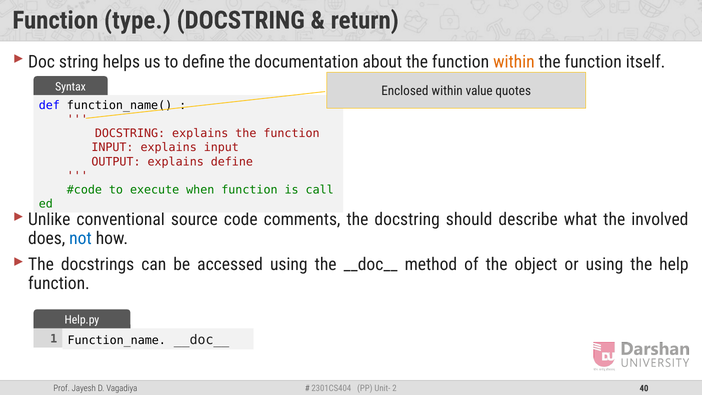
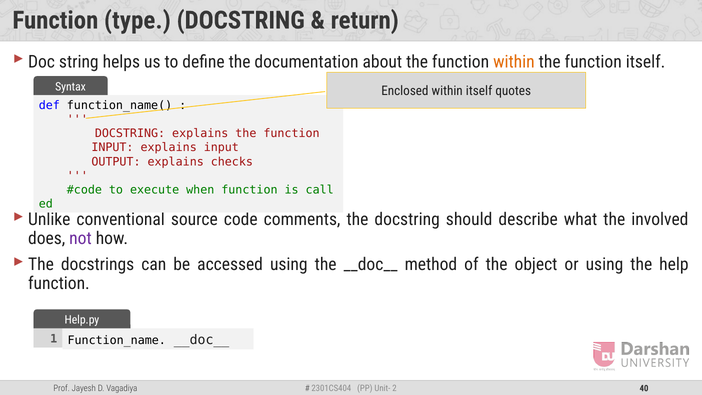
within value: value -> itself
explains define: define -> checks
not colour: blue -> purple
